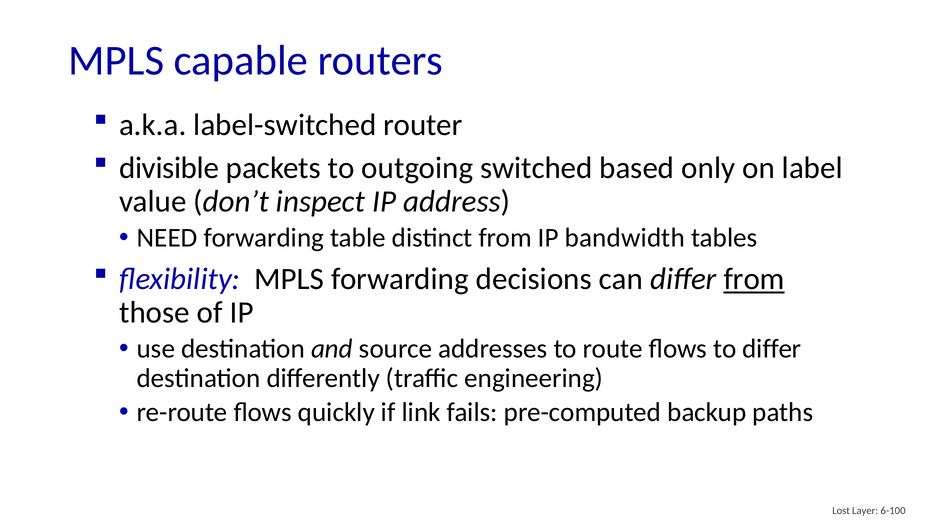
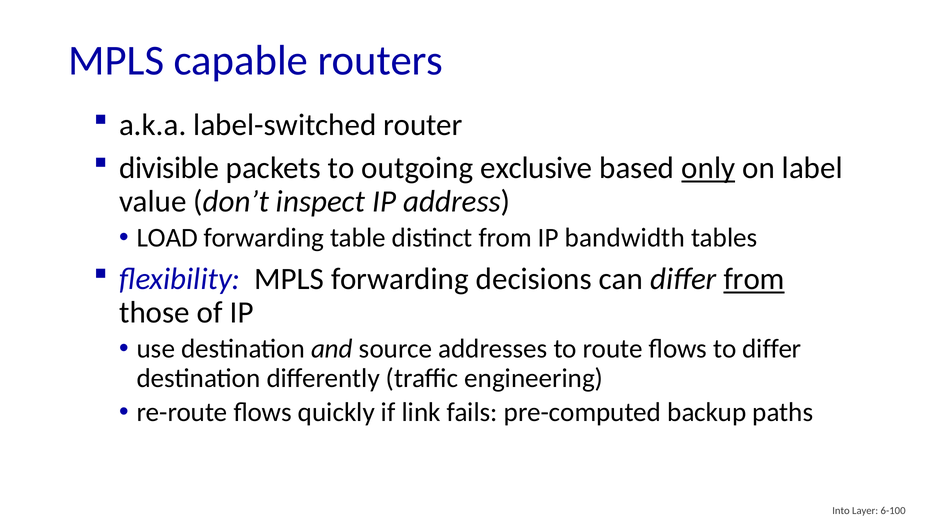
switched: switched -> exclusive
only underline: none -> present
NEED: NEED -> LOAD
Lost: Lost -> Into
